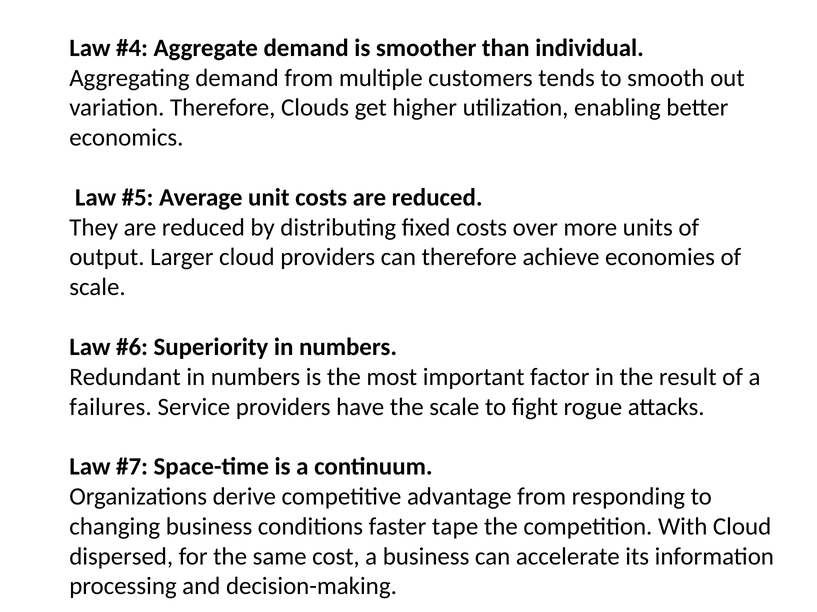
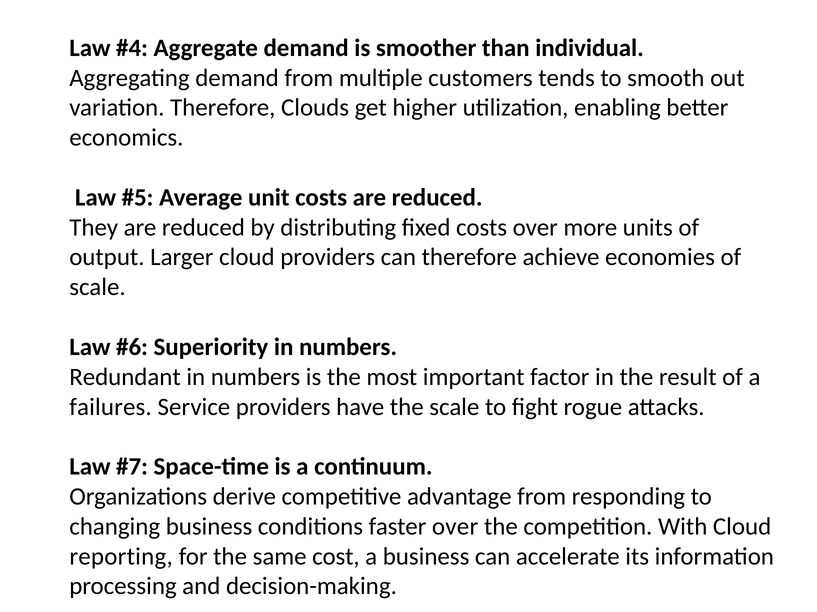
faster tape: tape -> over
dispersed: dispersed -> reporting
